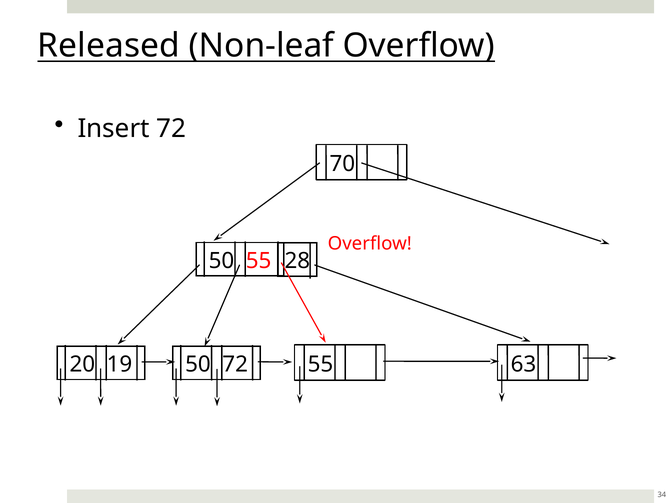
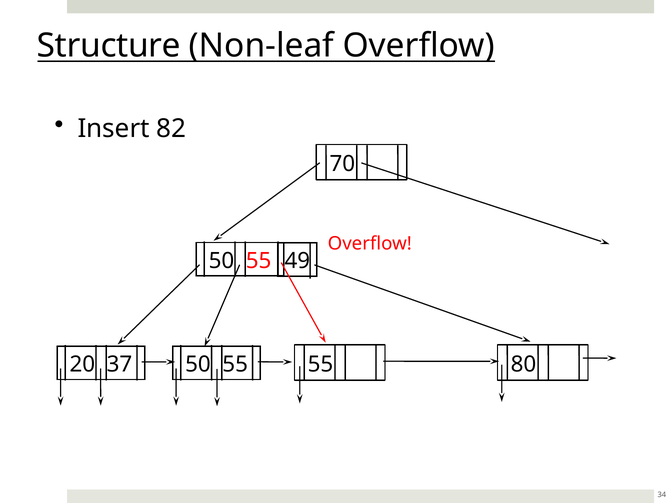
Released: Released -> Structure
Insert 72: 72 -> 82
28: 28 -> 49
63: 63 -> 80
19: 19 -> 37
72 at (235, 365): 72 -> 55
